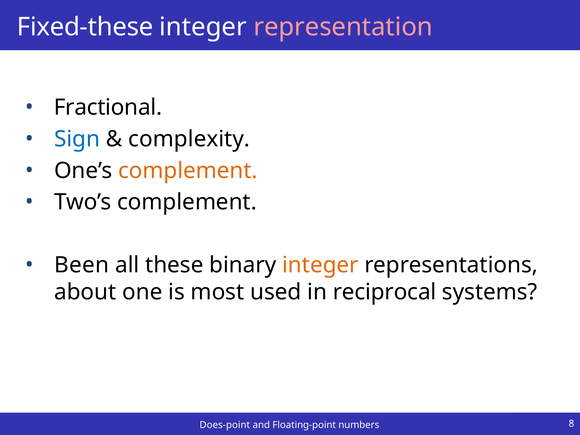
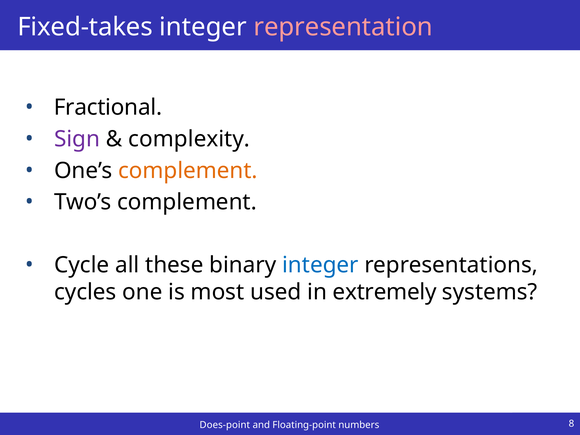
Fixed-these: Fixed-these -> Fixed-takes
Sign colour: blue -> purple
Been: Been -> Cycle
integer at (320, 265) colour: orange -> blue
about: about -> cycles
reciprocal: reciprocal -> extremely
